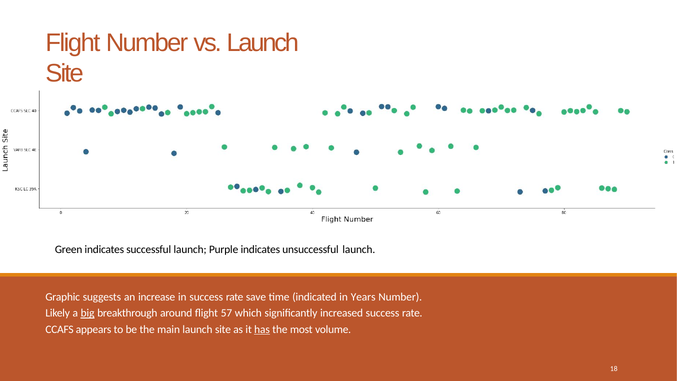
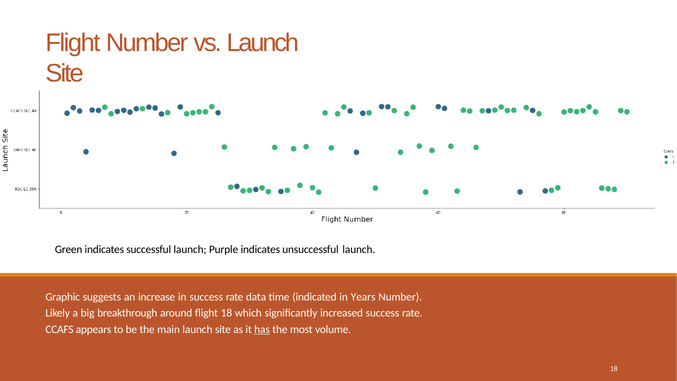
save: save -> data
big underline: present -> none
flight 57: 57 -> 18
